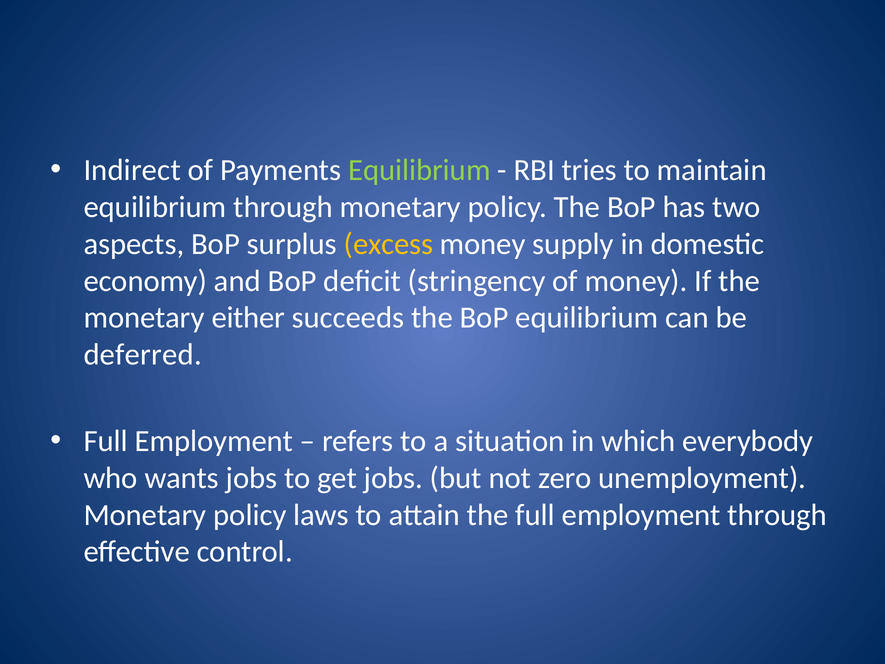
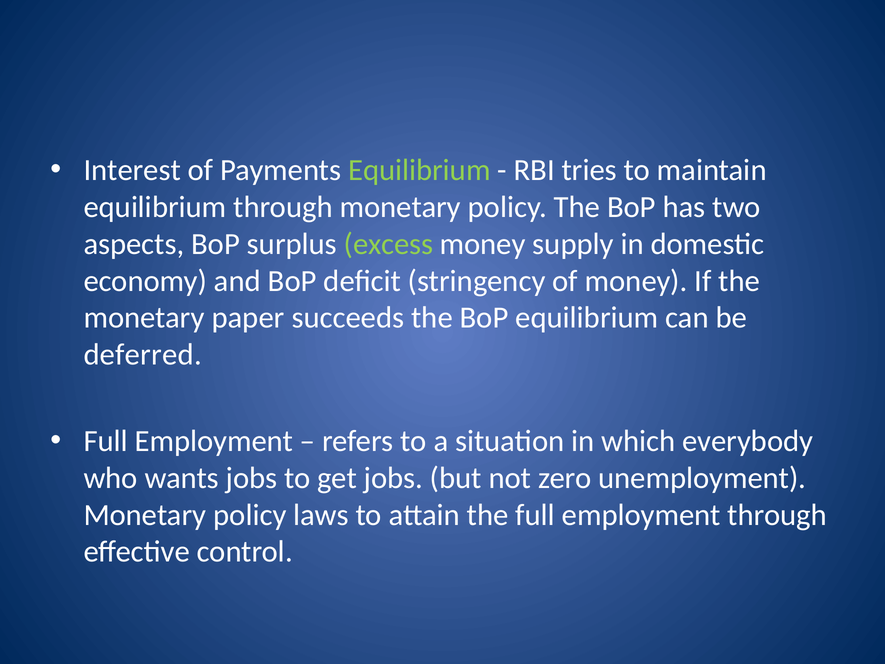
Indirect: Indirect -> Interest
excess colour: yellow -> light green
either: either -> paper
